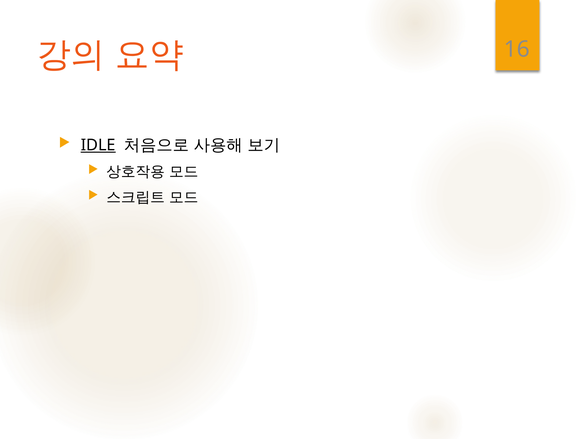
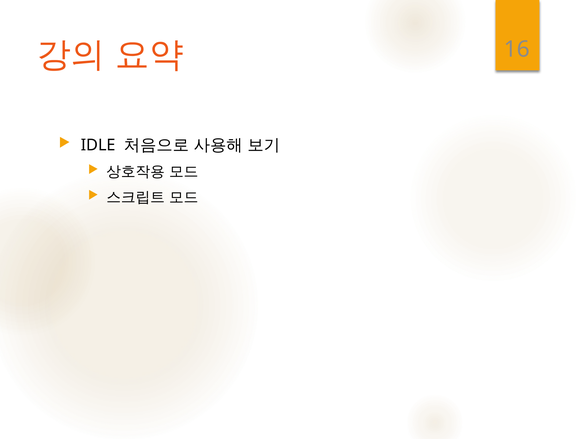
IDLE underline: present -> none
